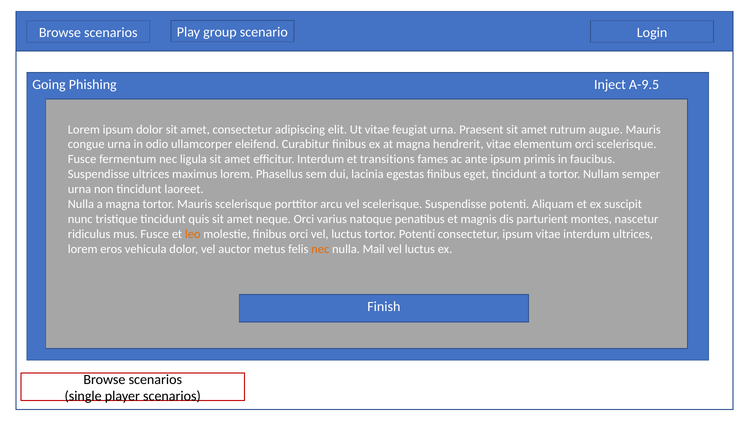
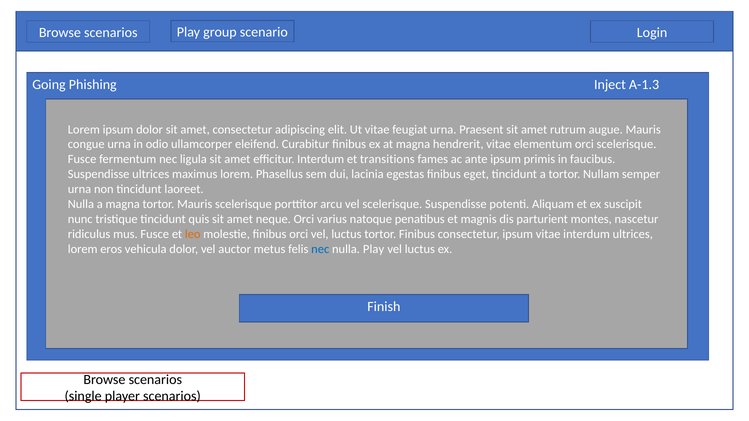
A-9.5: A-9.5 -> A-1.3
tortor Potenti: Potenti -> Finibus
nec at (320, 249) colour: orange -> blue
nulla Mail: Mail -> Play
